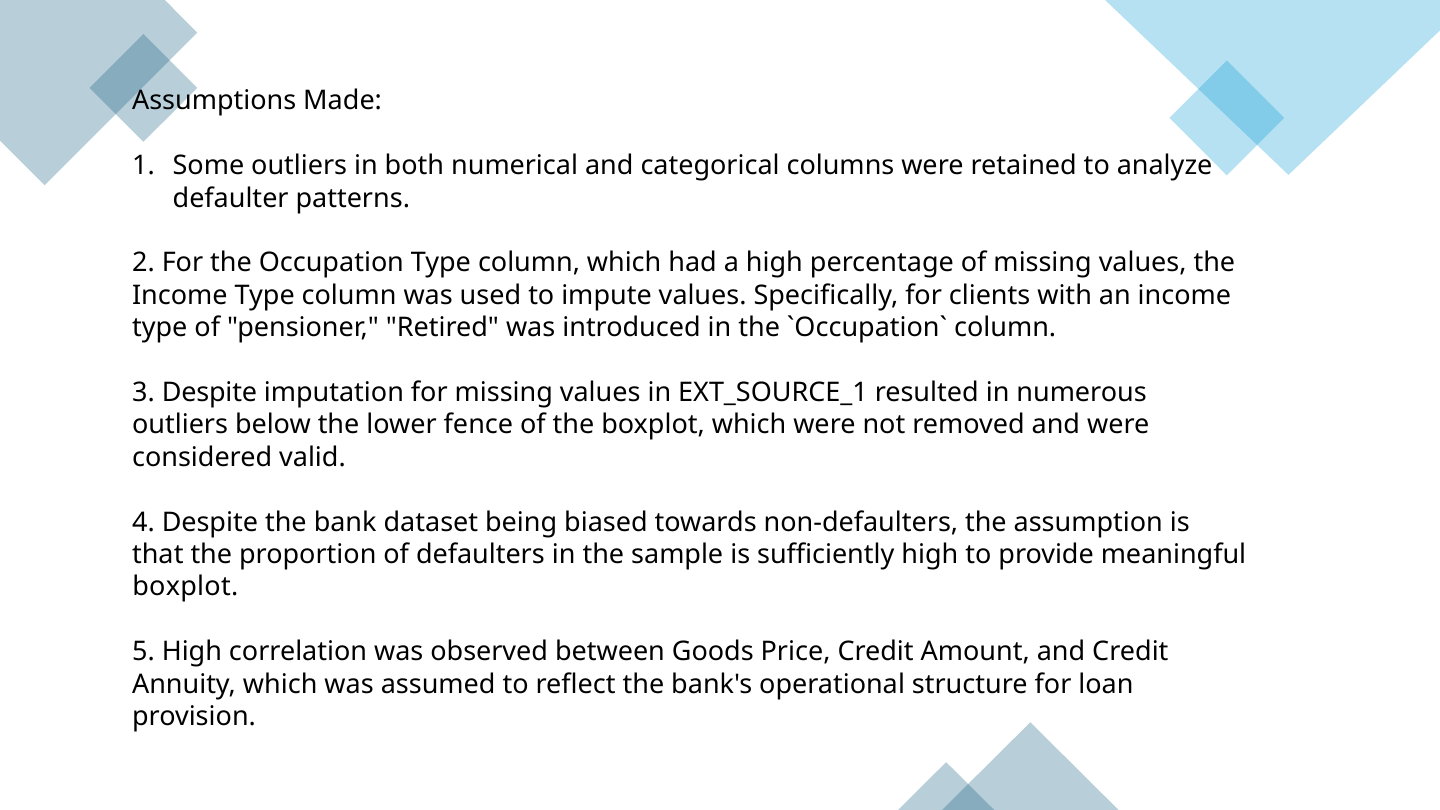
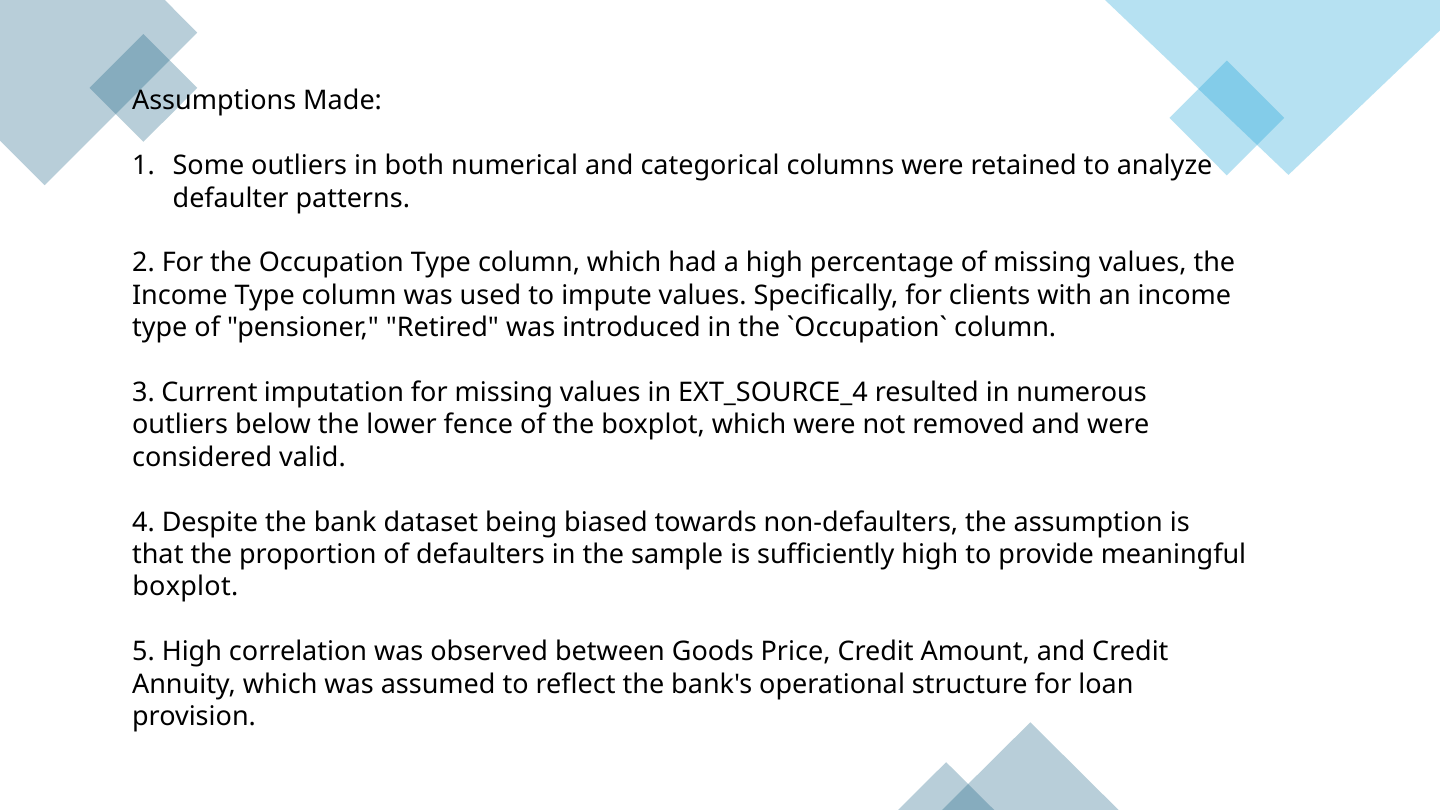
3 Despite: Despite -> Current
EXT_SOURCE_1: EXT_SOURCE_1 -> EXT_SOURCE_4
